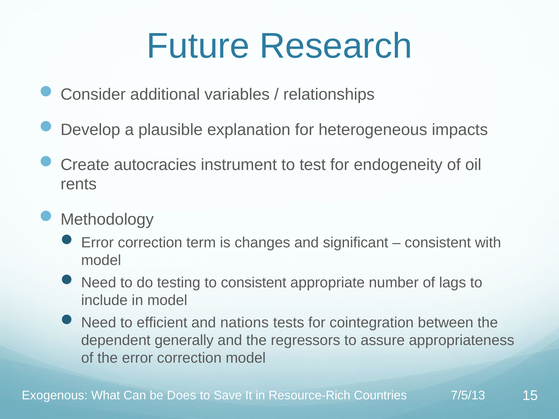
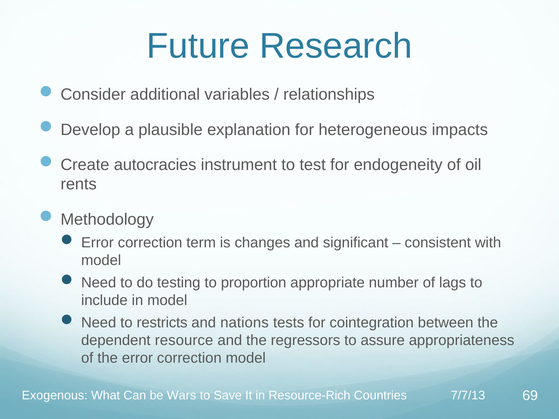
to consistent: consistent -> proportion
efficient: efficient -> restricts
generally: generally -> resource
Does: Does -> Wars
7/5/13: 7/5/13 -> 7/7/13
15: 15 -> 69
